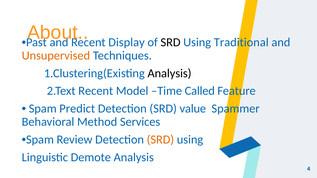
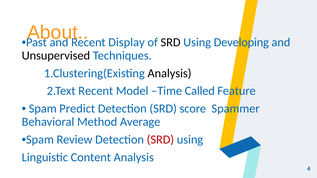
Traditional: Traditional -> Developing
Unsupervised colour: orange -> black
value: value -> score
Services: Services -> Average
SRD at (160, 140) colour: orange -> red
Demote: Demote -> Content
